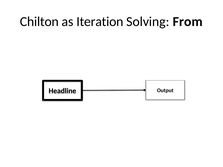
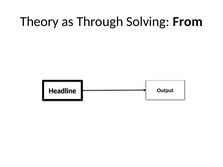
Chilton: Chilton -> Theory
Iteration: Iteration -> Through
